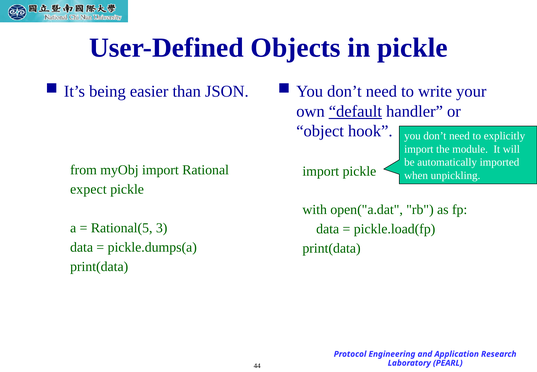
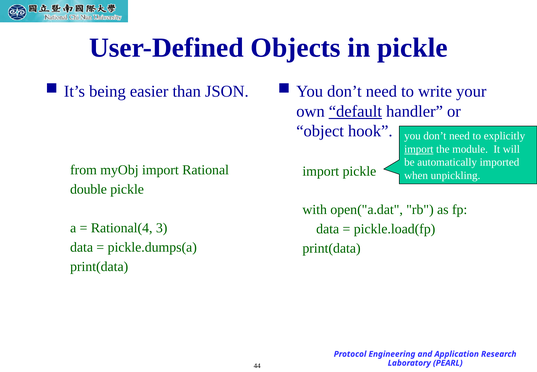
import at (419, 149) underline: none -> present
expect: expect -> double
Rational(5: Rational(5 -> Rational(4
